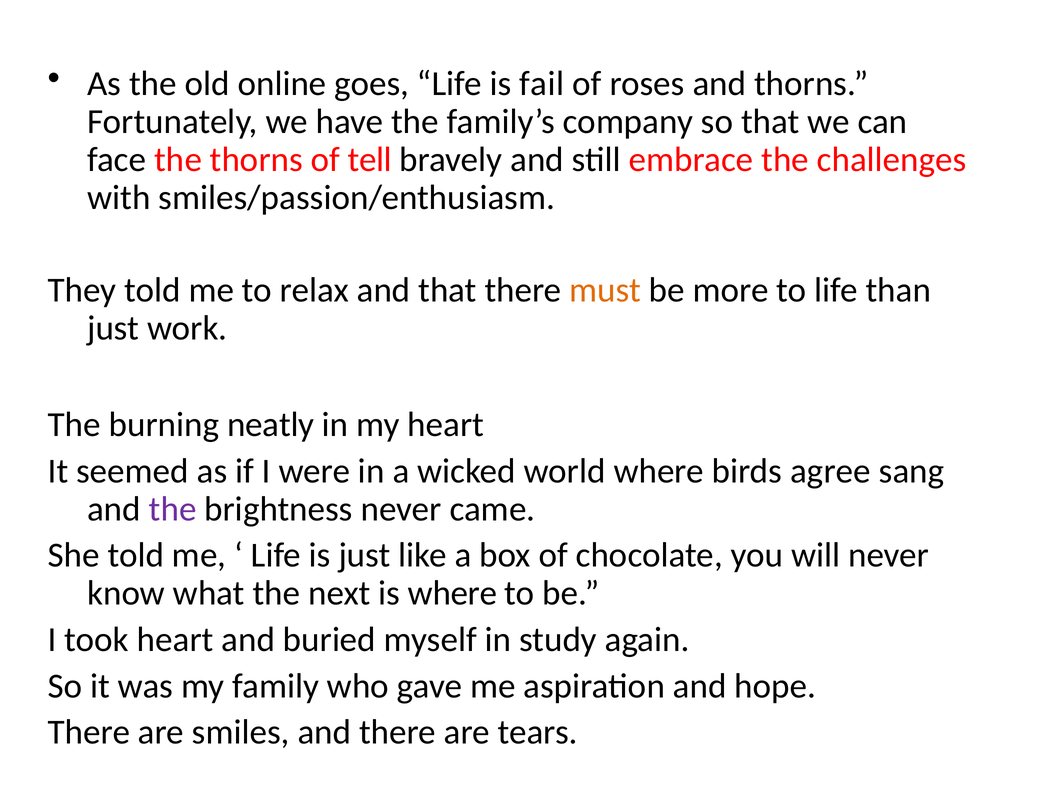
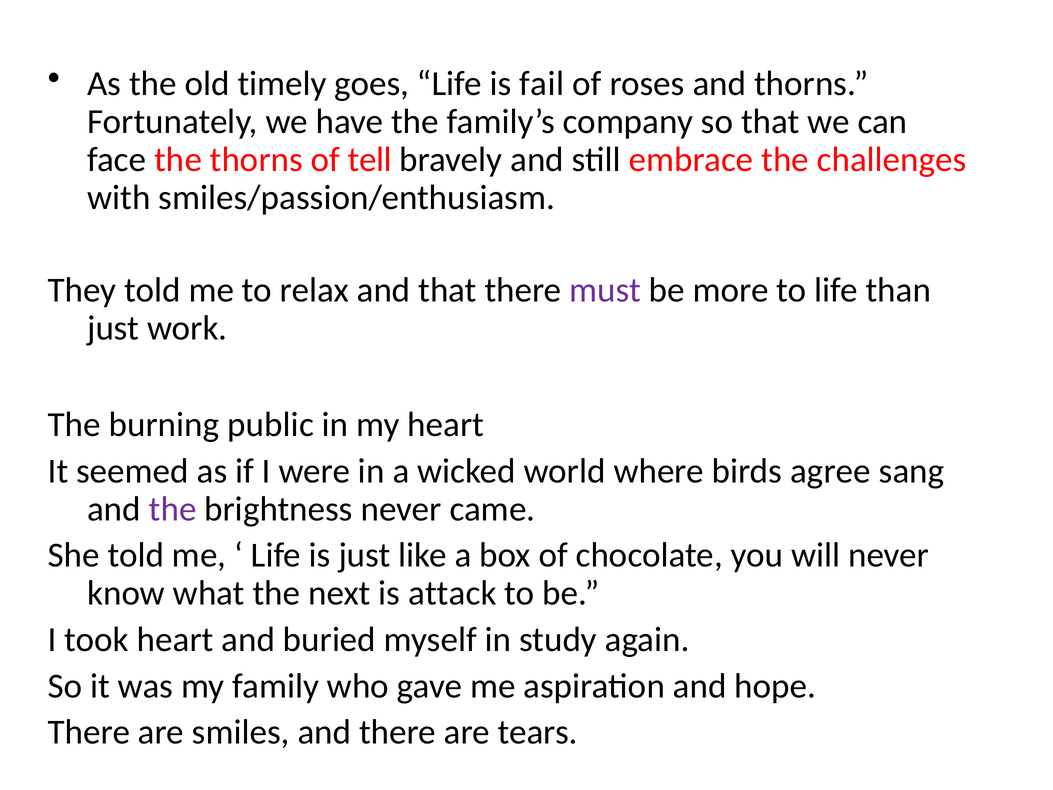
online: online -> timely
must colour: orange -> purple
neatly: neatly -> public
is where: where -> attack
